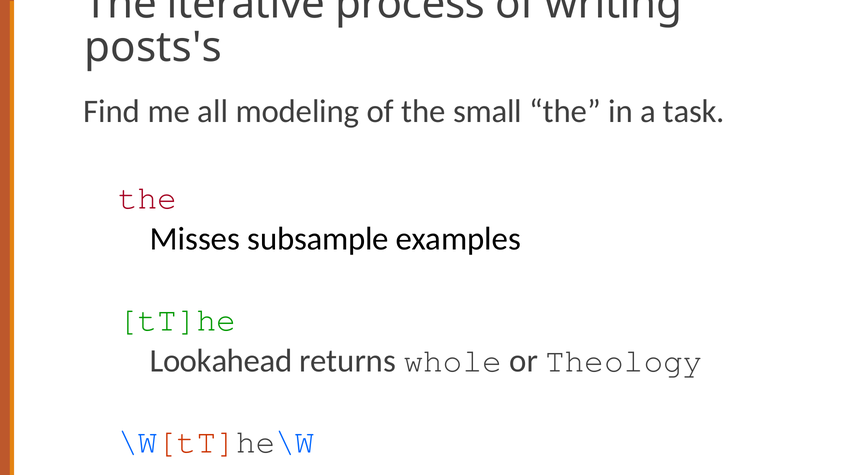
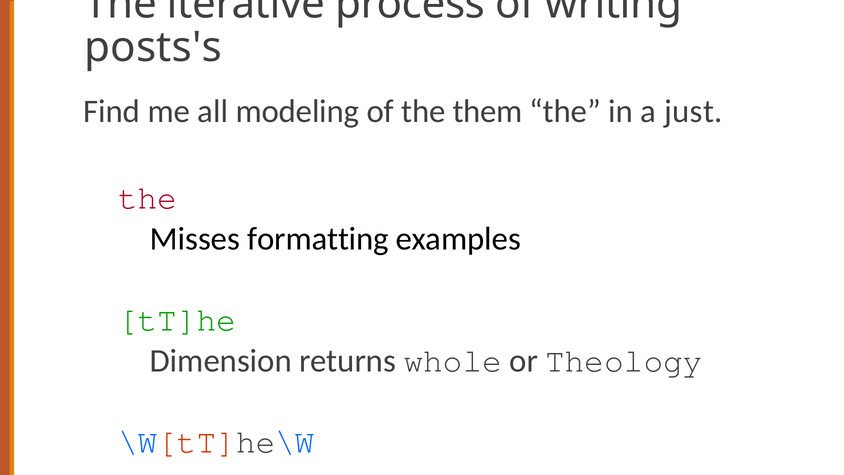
small: small -> them
task: task -> just
subsample: subsample -> formatting
Lookahead: Lookahead -> Dimension
